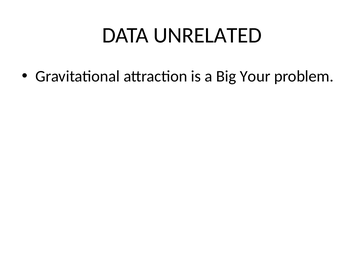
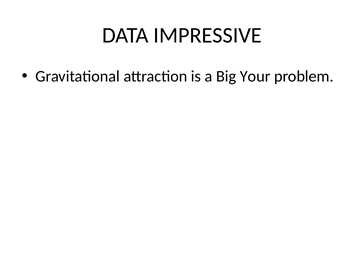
UNRELATED: UNRELATED -> IMPRESSIVE
